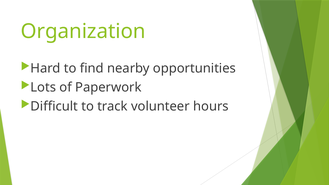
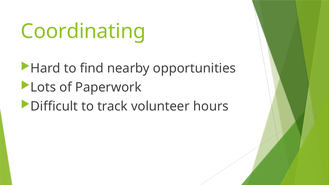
Organization: Organization -> Coordinating
